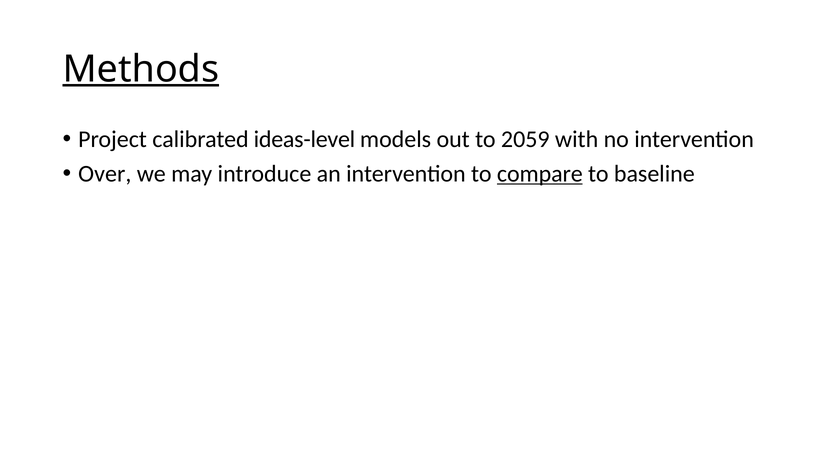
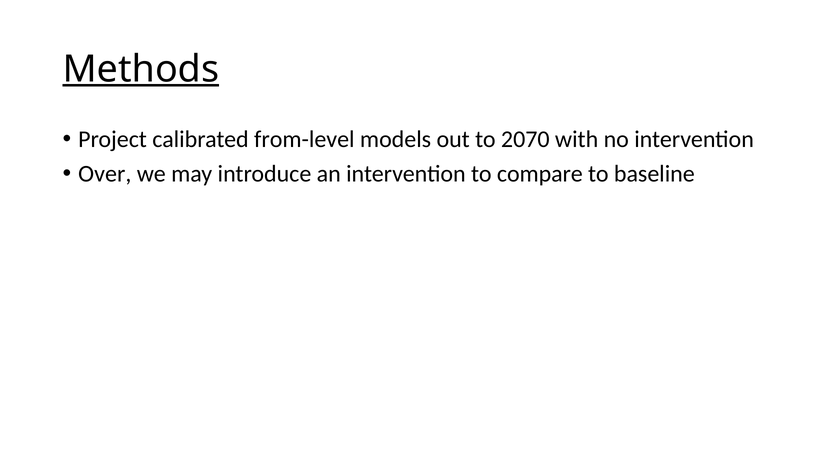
ideas-level: ideas-level -> from-level
2059: 2059 -> 2070
compare underline: present -> none
